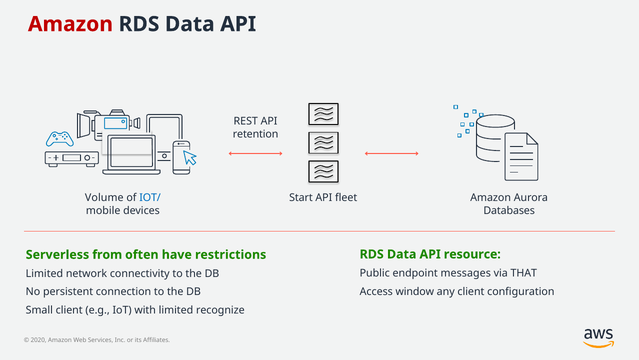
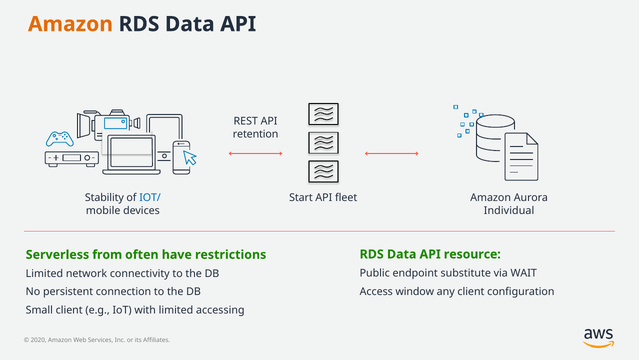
Amazon at (70, 24) colour: red -> orange
Volume: Volume -> Stability
Databases: Databases -> Individual
messages: messages -> substitute
THAT: THAT -> WAIT
recognize: recognize -> accessing
